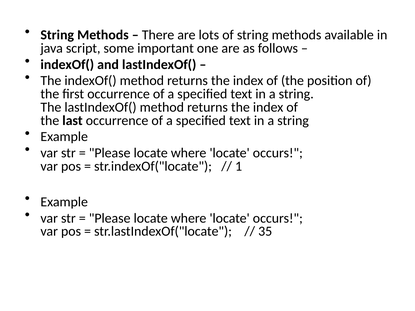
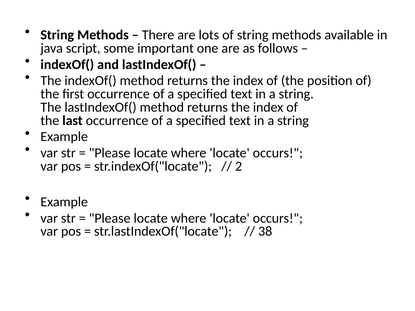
1: 1 -> 2
35: 35 -> 38
